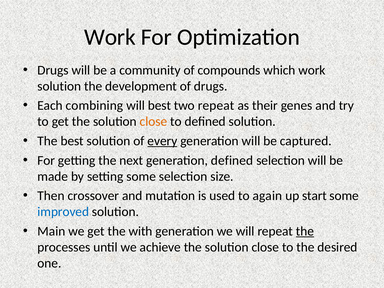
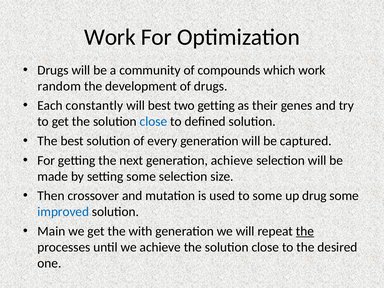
solution at (59, 86): solution -> random
combining: combining -> constantly
two repeat: repeat -> getting
close at (153, 122) colour: orange -> blue
every underline: present -> none
generation defined: defined -> achieve
to again: again -> some
start: start -> drug
